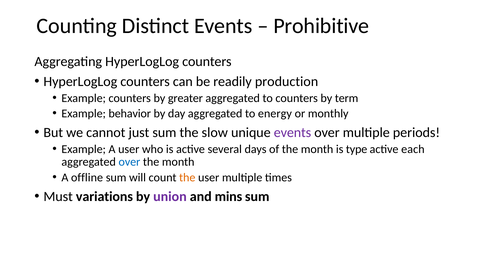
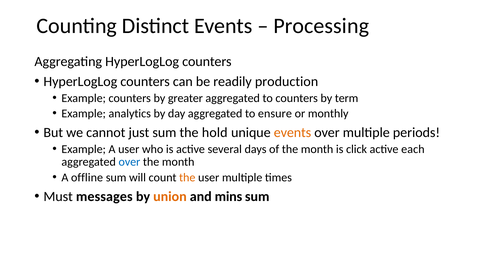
Prohibitive: Prohibitive -> Processing
behavior: behavior -> analytics
energy: energy -> ensure
slow: slow -> hold
events at (292, 133) colour: purple -> orange
type: type -> click
variations: variations -> messages
union colour: purple -> orange
